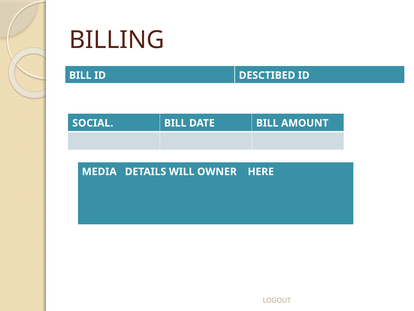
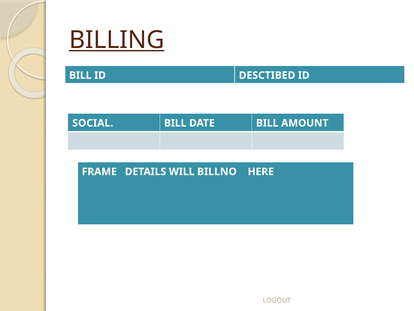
BILLING underline: none -> present
MEDIA: MEDIA -> FRAME
OWNER: OWNER -> BILLNO
